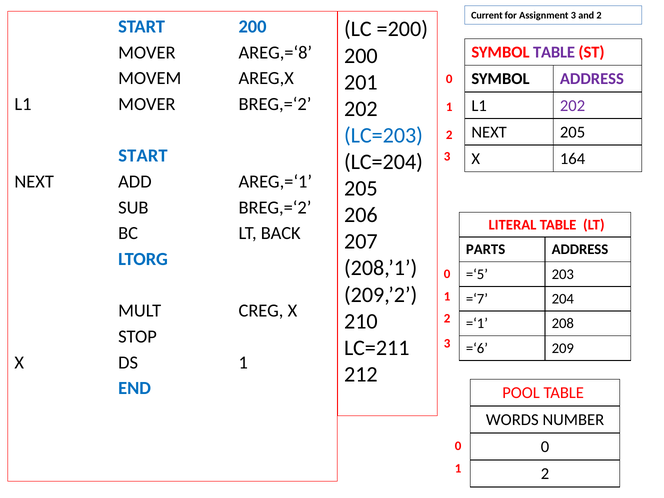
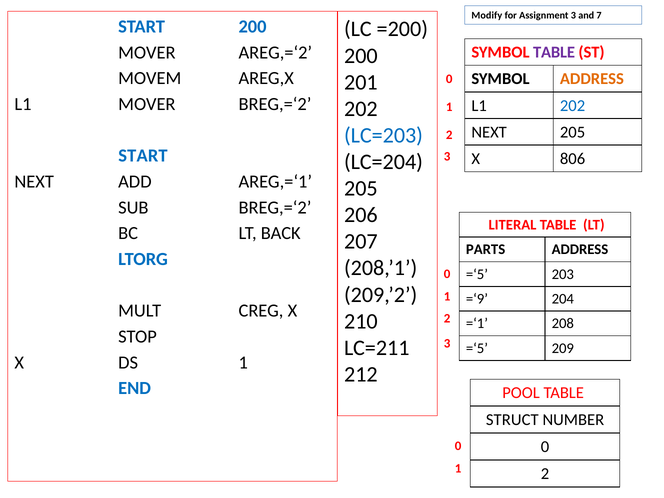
Current: Current -> Modify
and 2: 2 -> 7
AREG,=‘8: AREG,=‘8 -> AREG,=‘2
ADDRESS at (592, 79) colour: purple -> orange
202 at (573, 106) colour: purple -> blue
164: 164 -> 806
=‘7: =‘7 -> =‘9
=‘6 at (477, 348): =‘6 -> =‘5
WORDS: WORDS -> STRUCT
